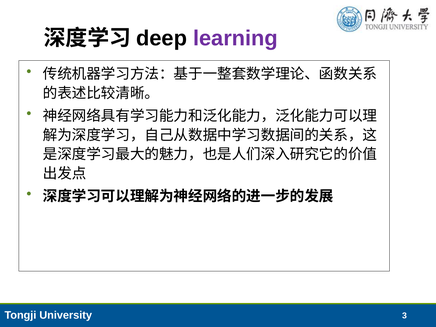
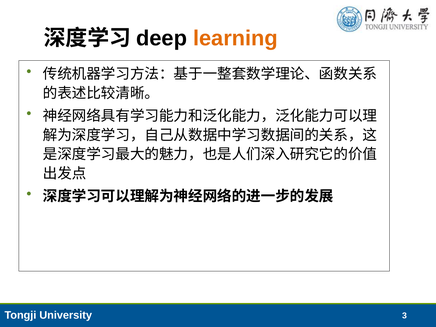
learning colour: purple -> orange
